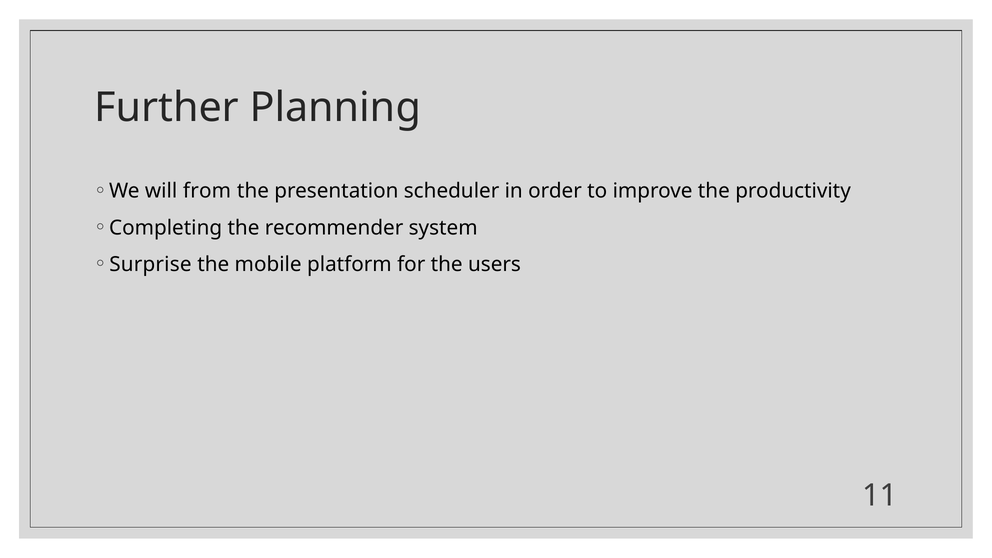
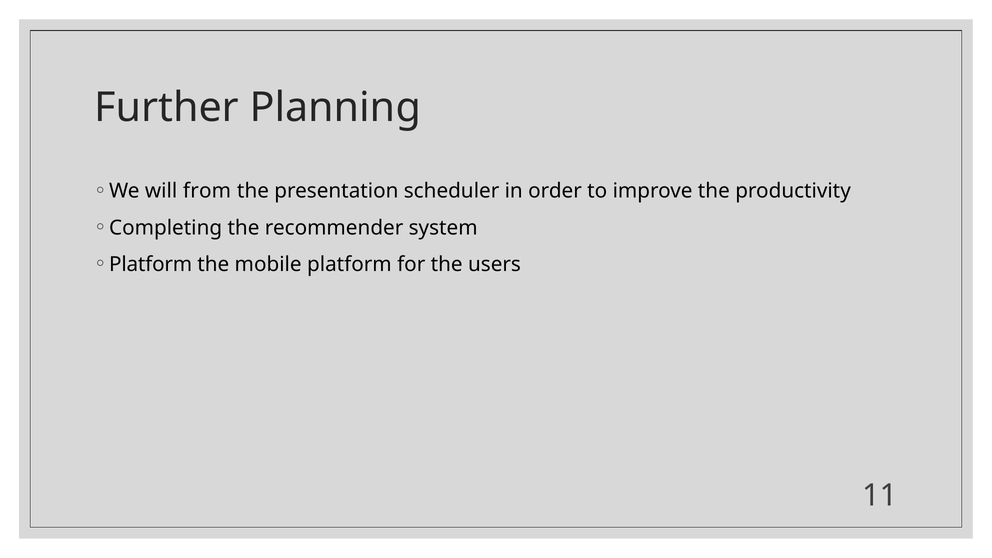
Surprise at (150, 264): Surprise -> Platform
